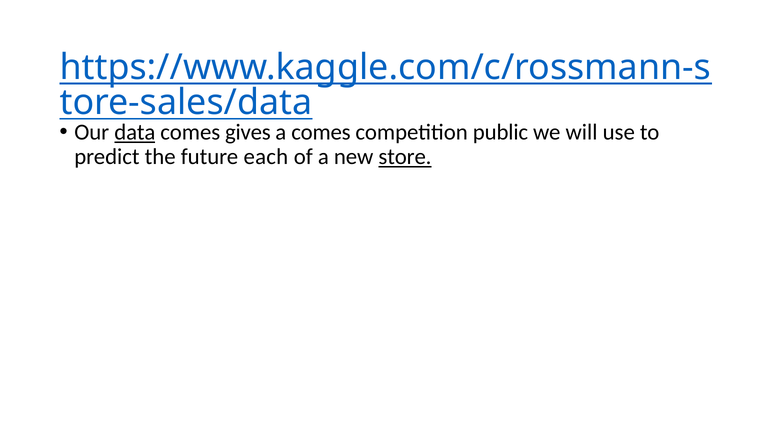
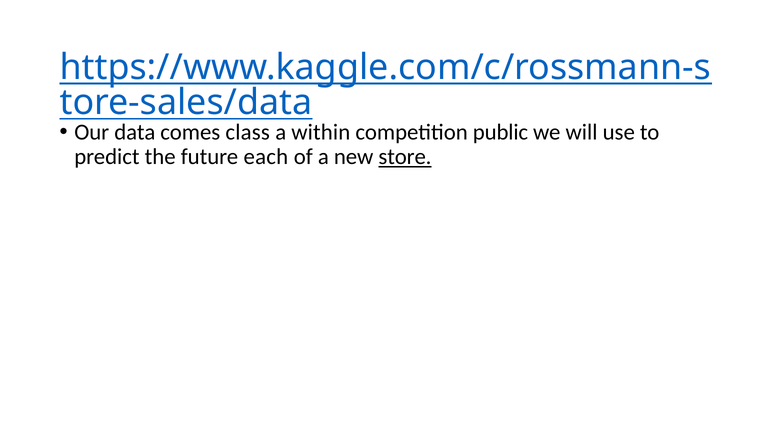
data underline: present -> none
gives: gives -> class
a comes: comes -> within
